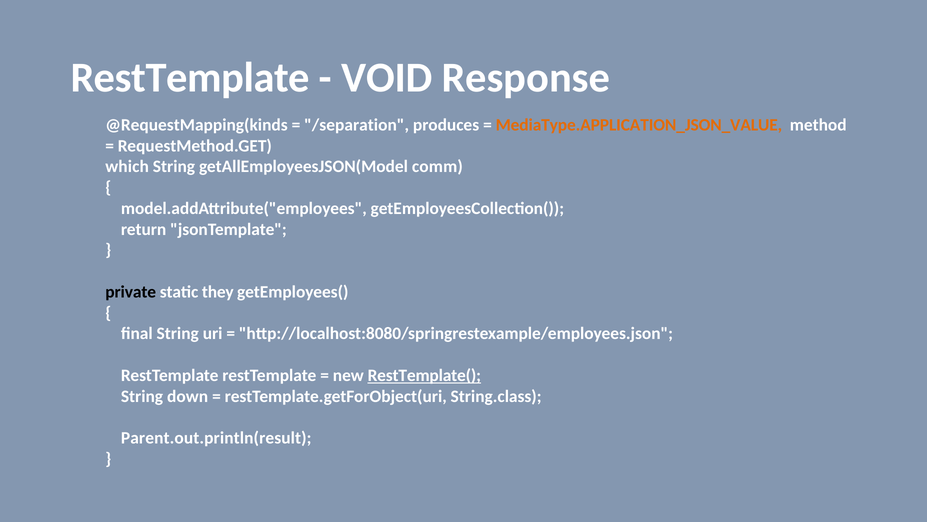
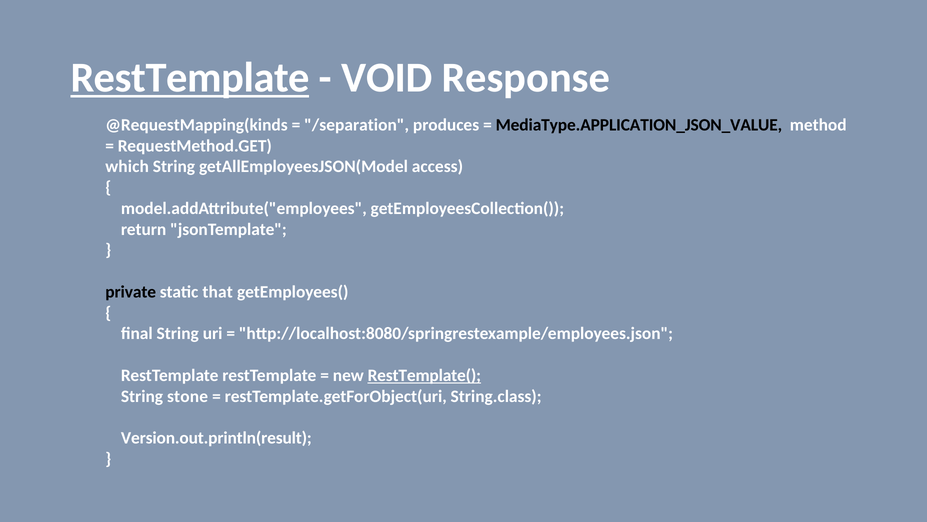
RestTemplate at (190, 78) underline: none -> present
MediaType.APPLICATION_JSON_VALUE colour: orange -> black
comm: comm -> access
they: they -> that
down: down -> stone
Parent.out.println(result: Parent.out.println(result -> Version.out.println(result
